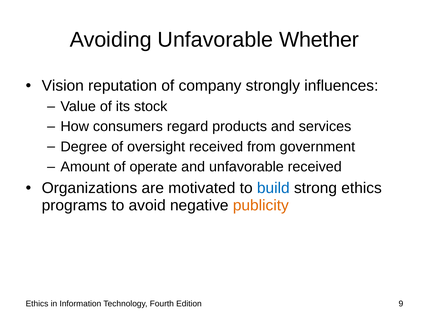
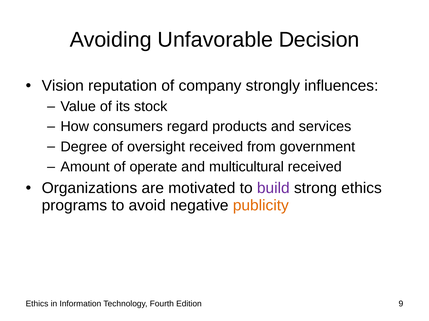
Whether: Whether -> Decision
and unfavorable: unfavorable -> multicultural
build colour: blue -> purple
